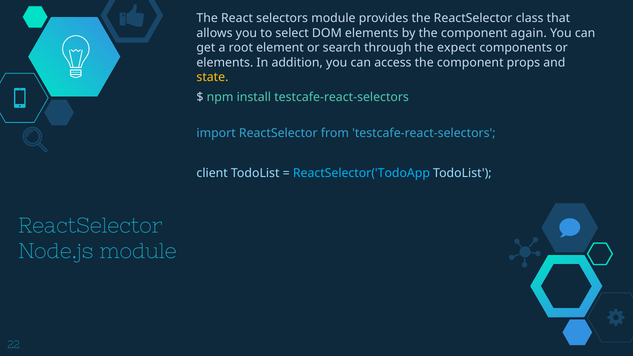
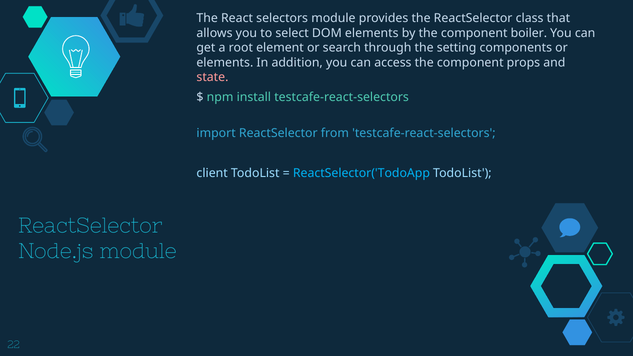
again: again -> boiler
expect: expect -> setting
state colour: yellow -> pink
